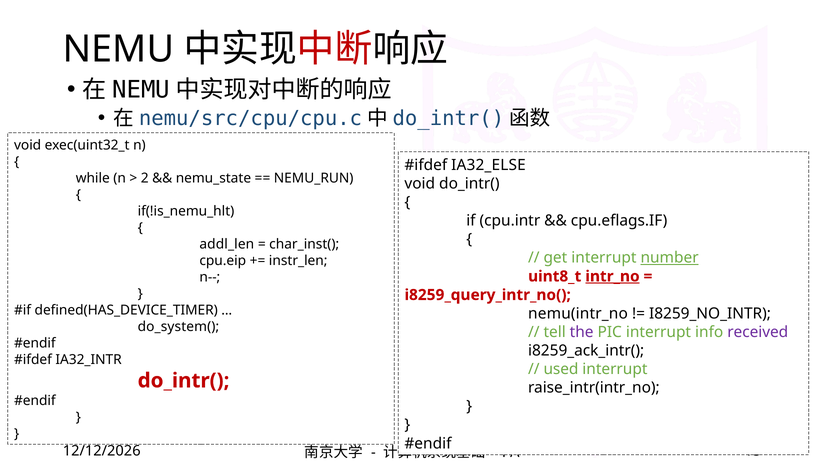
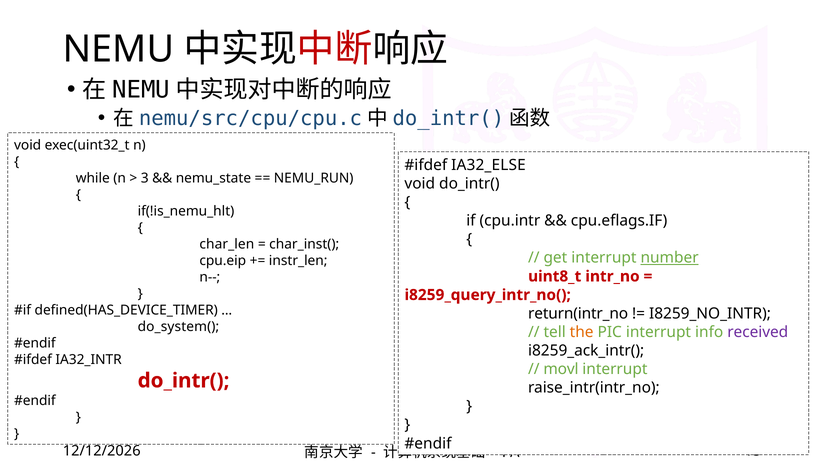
2: 2 -> 3
addl_len: addl_len -> char_len
intr_no underline: present -> none
nemu(intr_no: nemu(intr_no -> return(intr_no
the colour: purple -> orange
used: used -> movl
